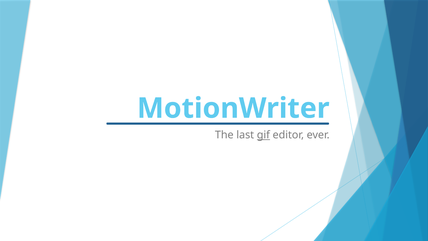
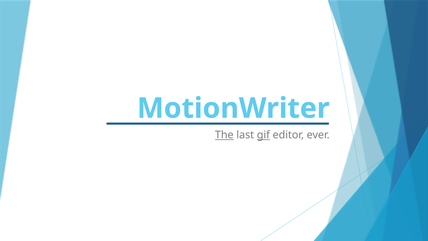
The underline: none -> present
